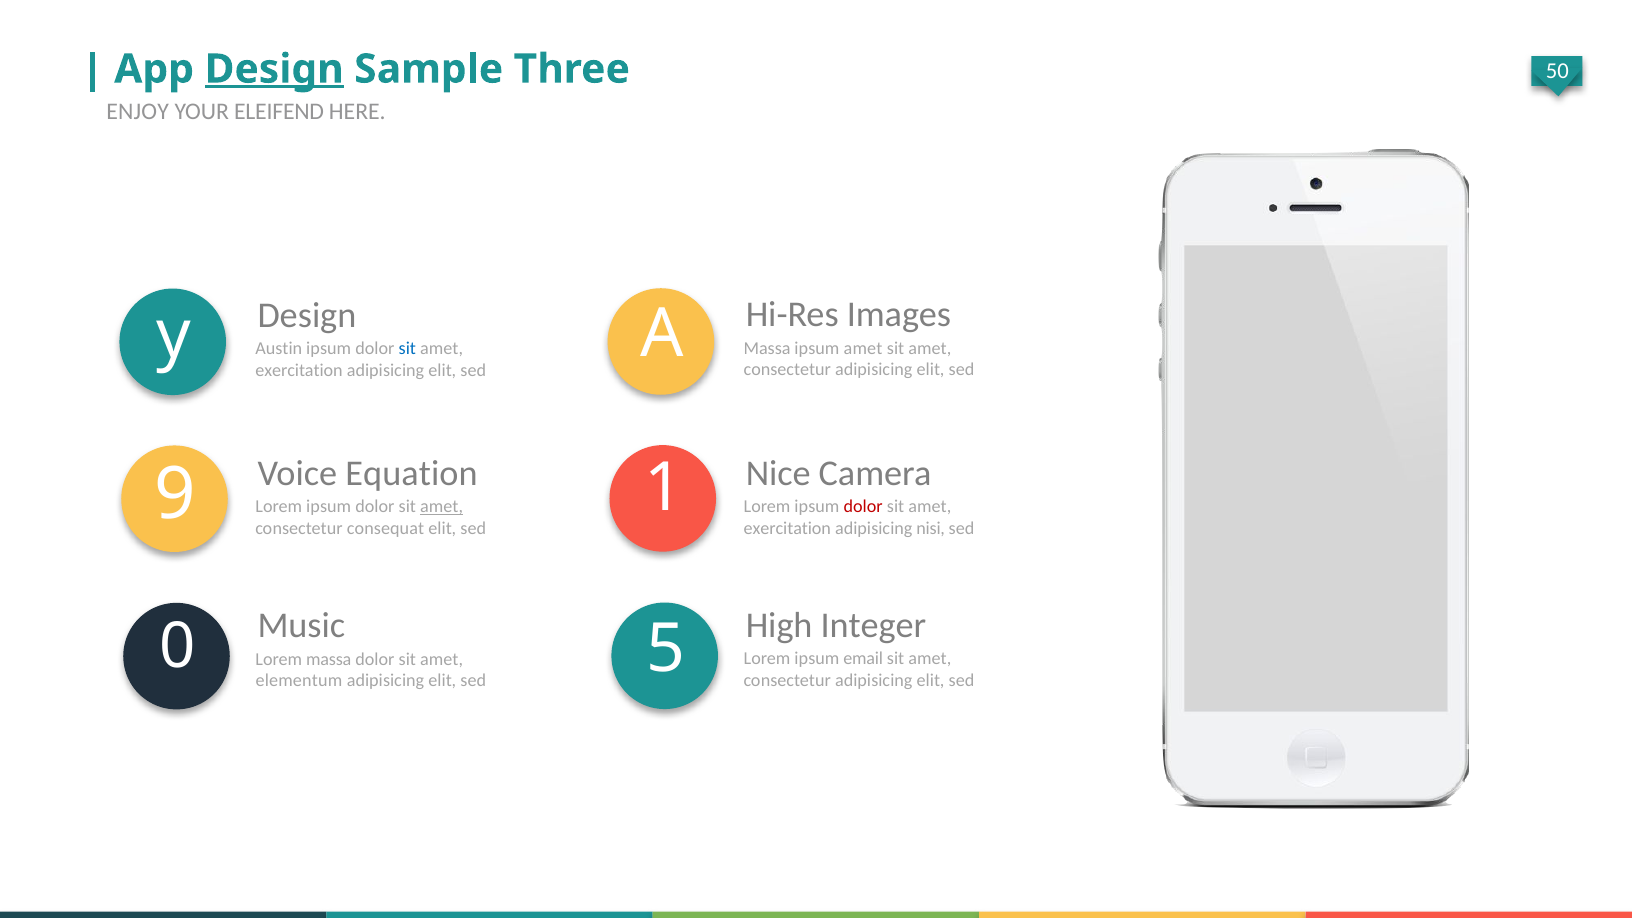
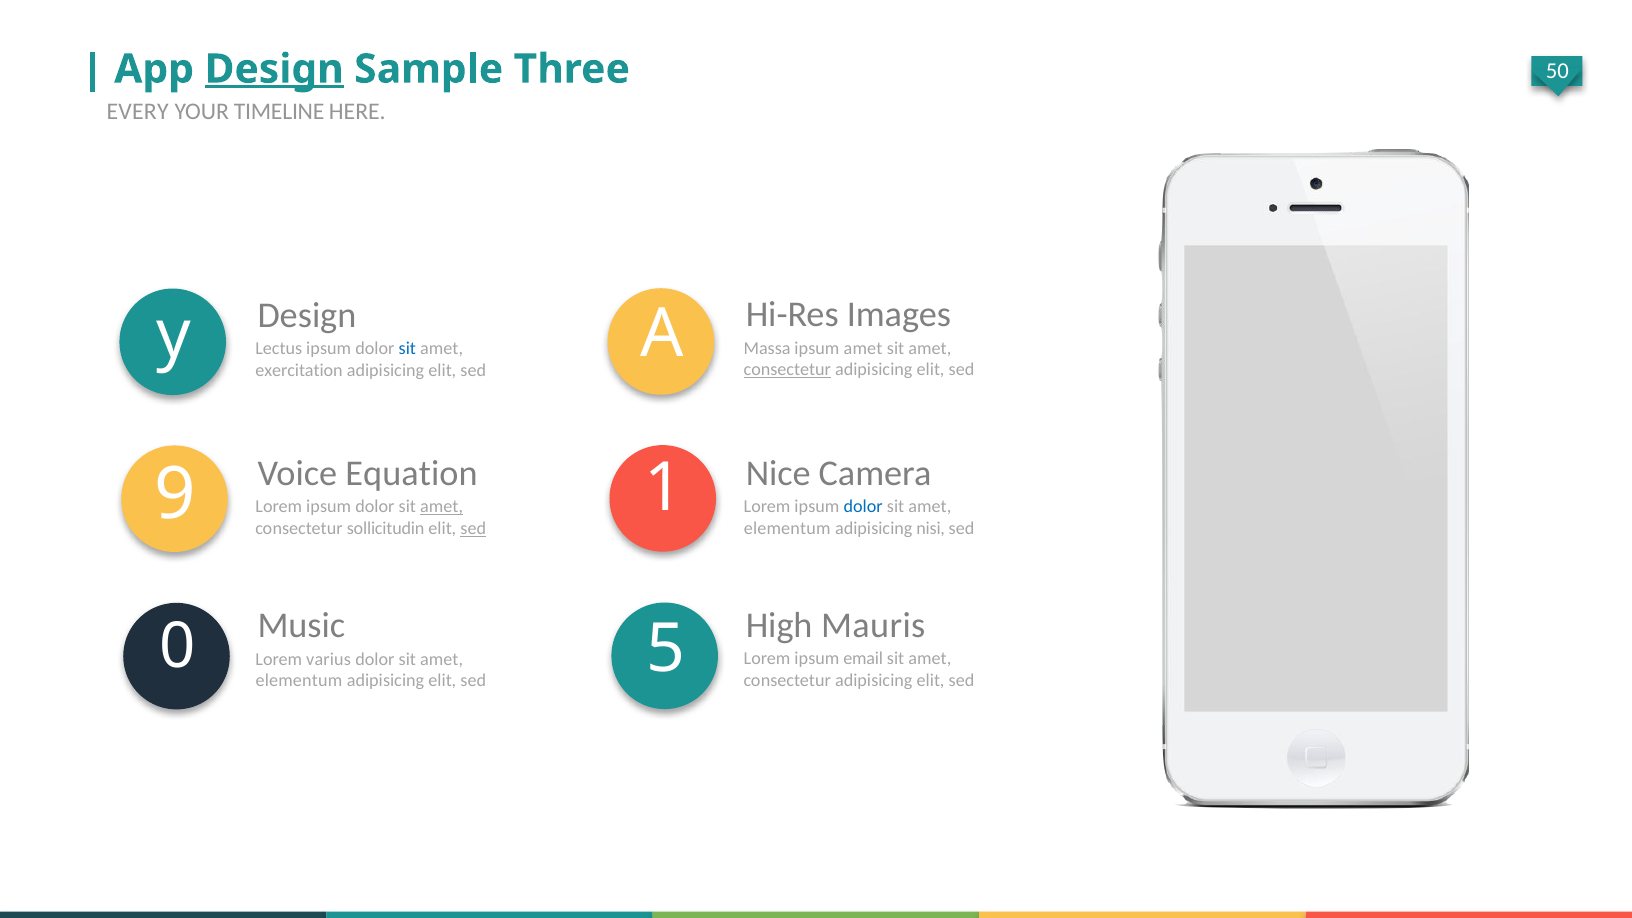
ENJOY: ENJOY -> EVERY
ELEIFEND: ELEIFEND -> TIMELINE
Austin: Austin -> Lectus
consectetur at (787, 370) underline: none -> present
dolor at (863, 506) colour: red -> blue
exercitation at (787, 528): exercitation -> elementum
consequat: consequat -> sollicitudin
sed at (473, 528) underline: none -> present
Integer: Integer -> Mauris
Lorem massa: massa -> varius
